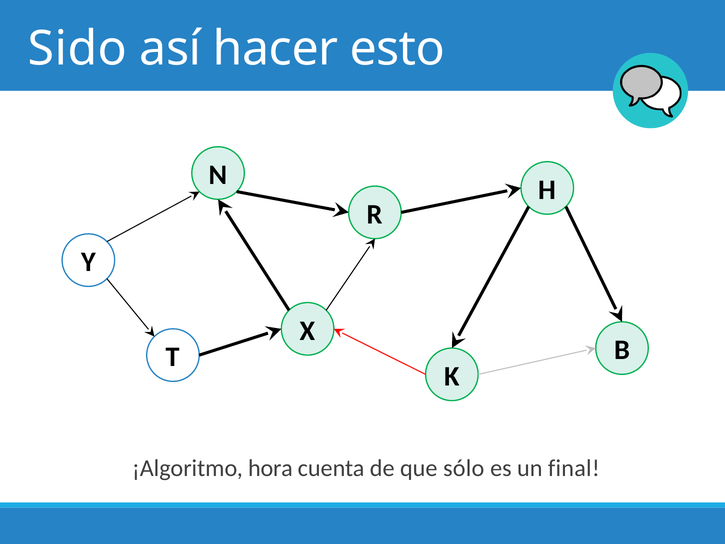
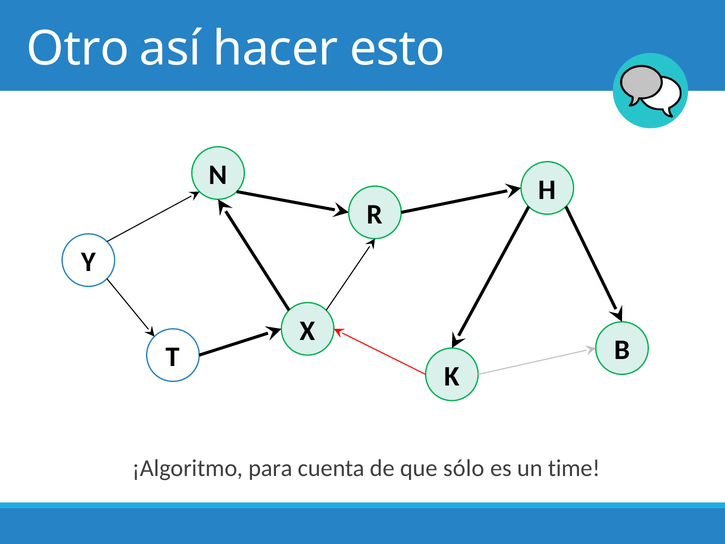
Sido: Sido -> Otro
hora: hora -> para
final: final -> time
